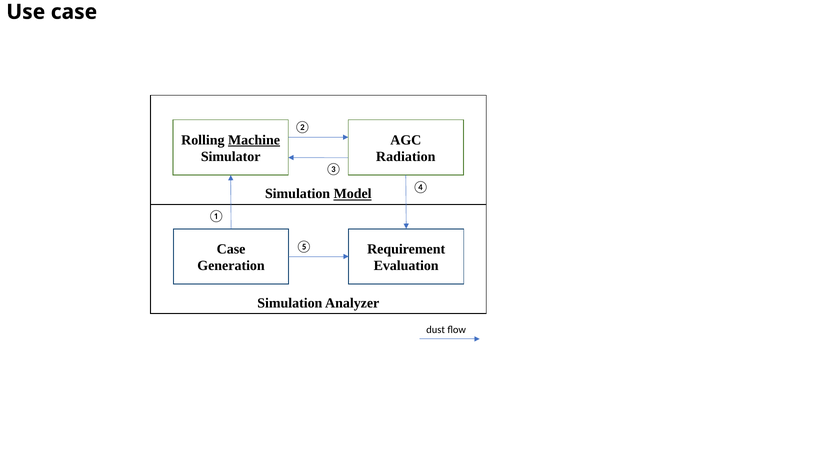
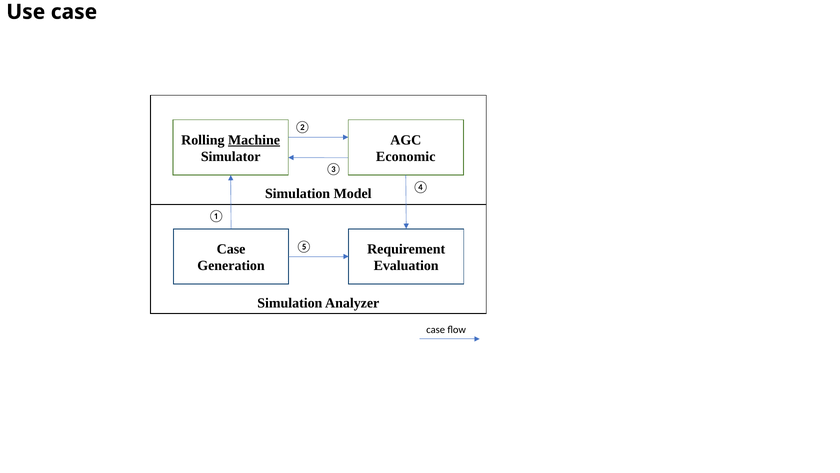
Radiation: Radiation -> Economic
Model underline: present -> none
dust at (436, 330): dust -> case
